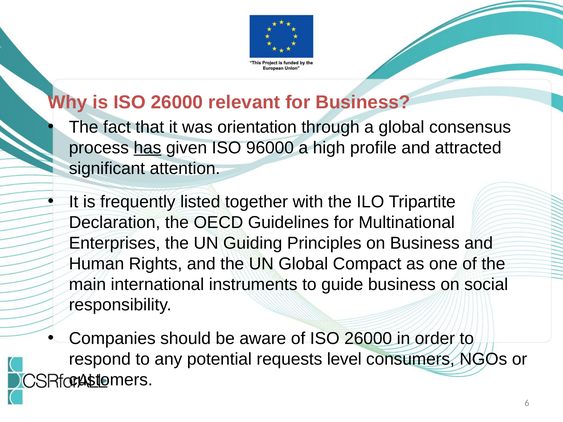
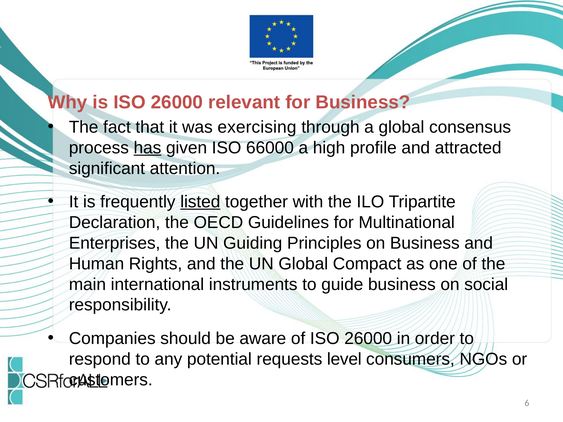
orientation: orientation -> exercising
96000: 96000 -> 66000
listed underline: none -> present
